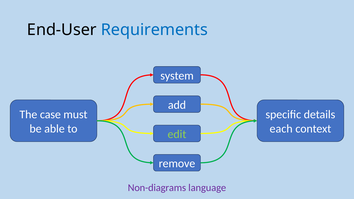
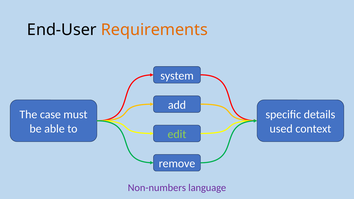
Requirements colour: blue -> orange
each: each -> used
Non-diagrams: Non-diagrams -> Non-numbers
